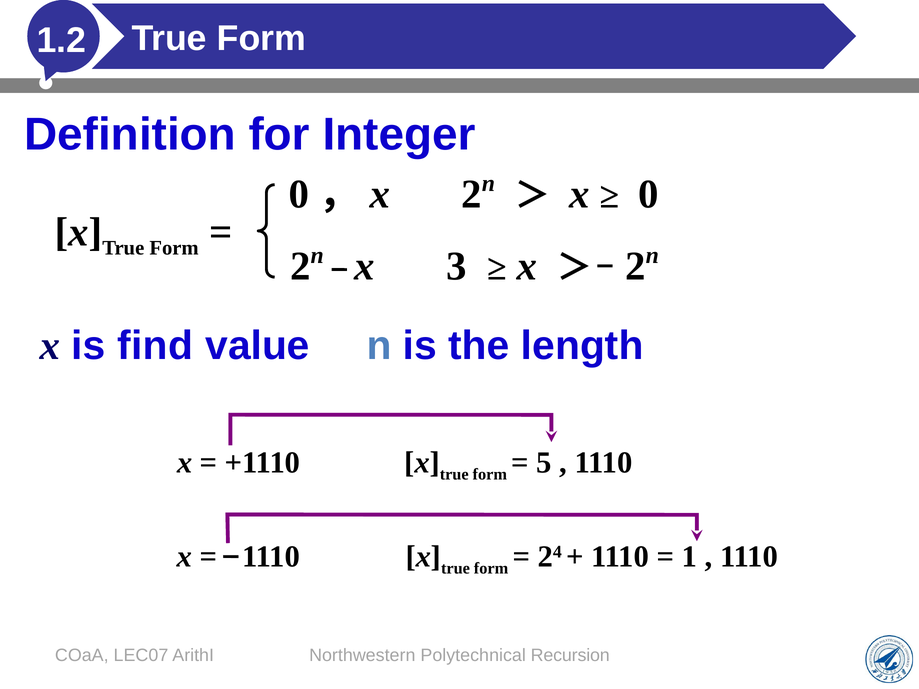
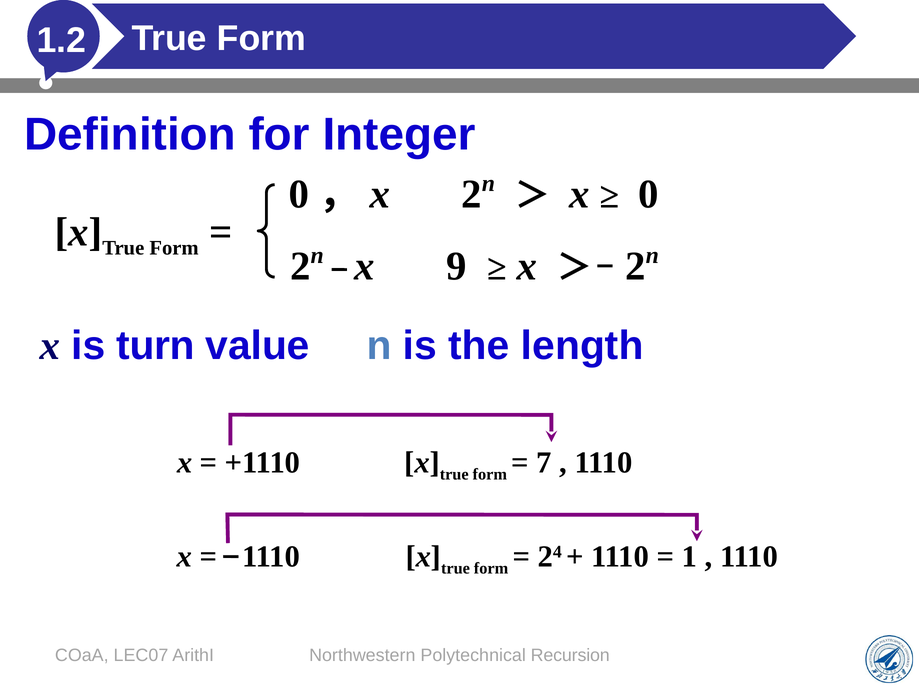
3: 3 -> 9
find: find -> turn
5: 5 -> 7
